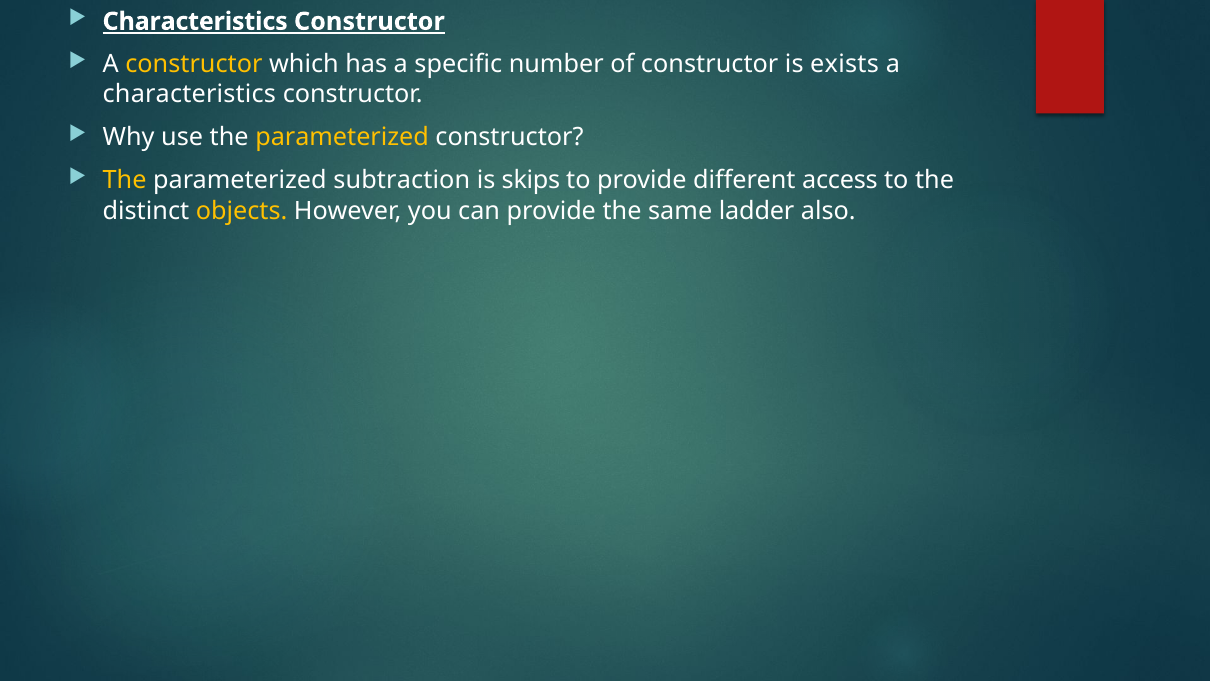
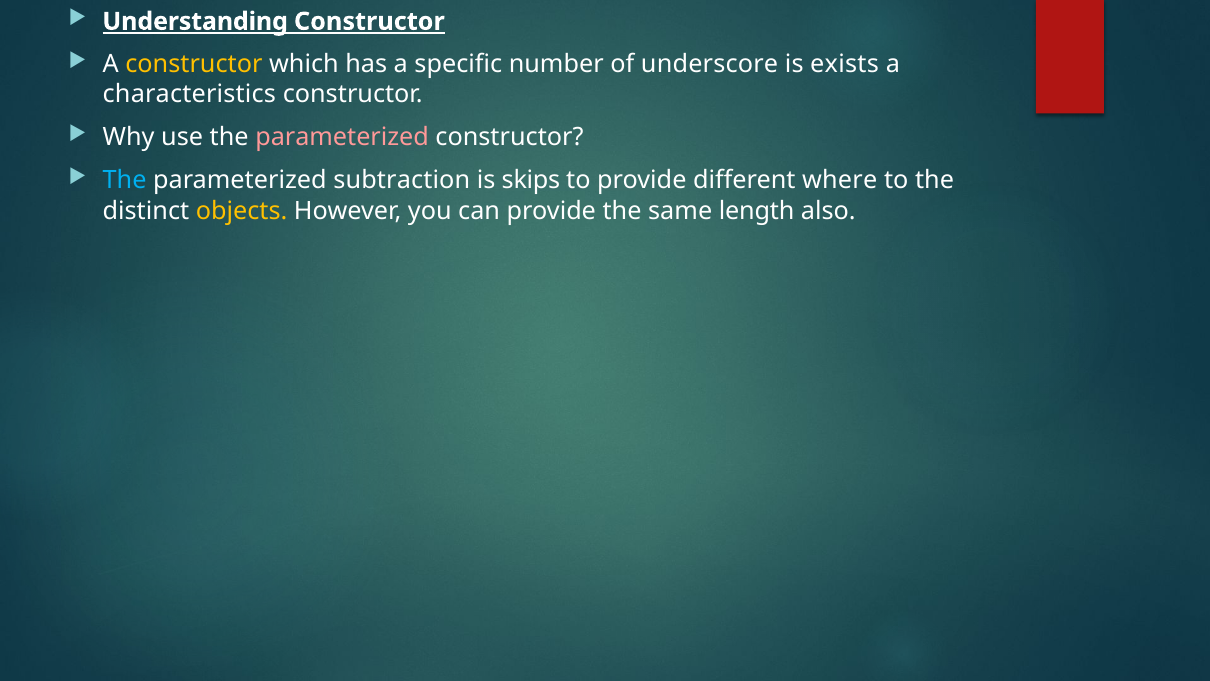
Characteristics at (195, 21): Characteristics -> Understanding
of constructor: constructor -> underscore
parameterized at (342, 137) colour: yellow -> pink
The at (125, 180) colour: yellow -> light blue
access: access -> where
ladder: ladder -> length
